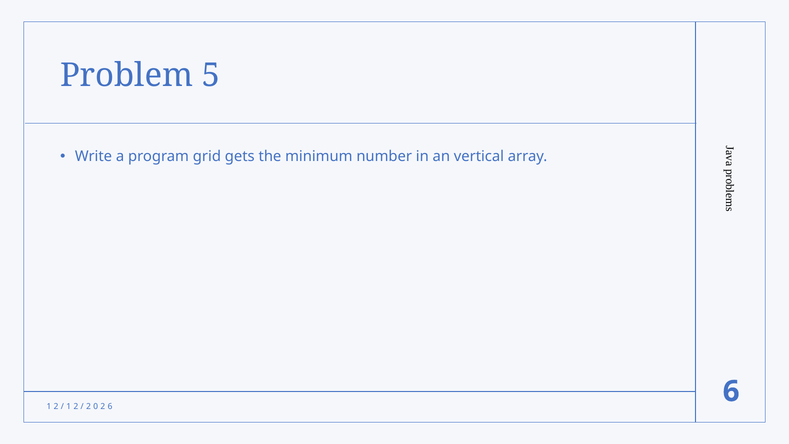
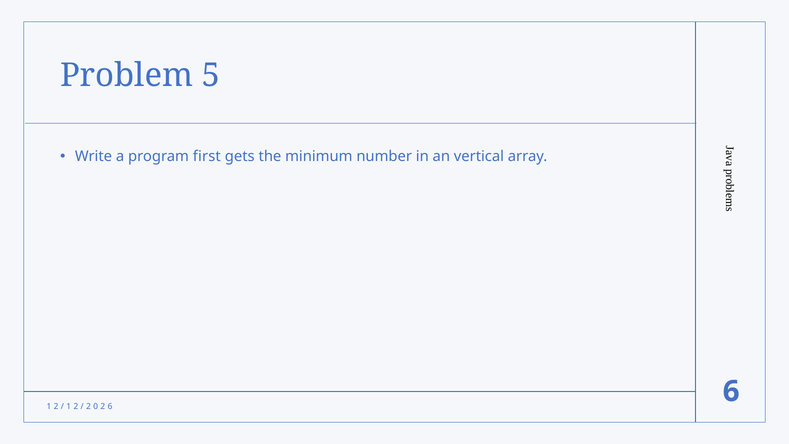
grid: grid -> first
